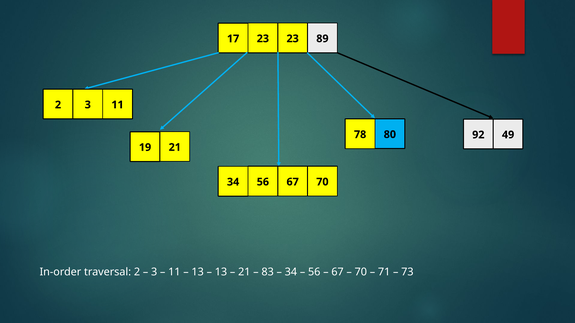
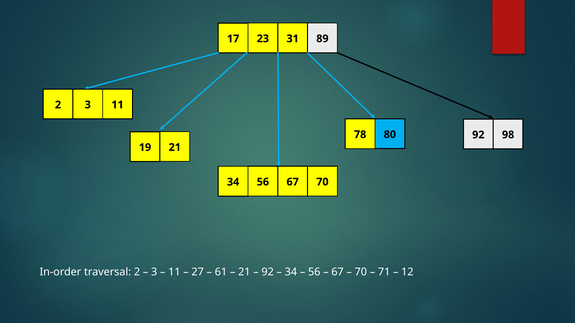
17 23: 23 -> 31
49: 49 -> 98
13 at (198, 272): 13 -> 27
13 at (221, 272): 13 -> 61
83 at (268, 272): 83 -> 92
73: 73 -> 12
